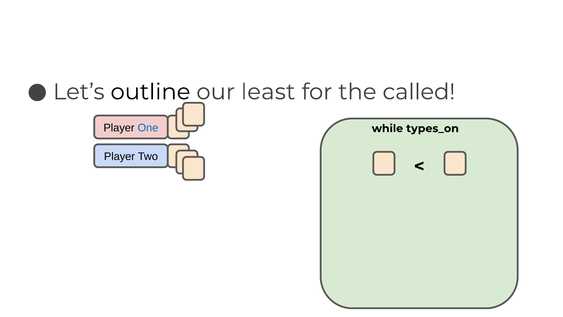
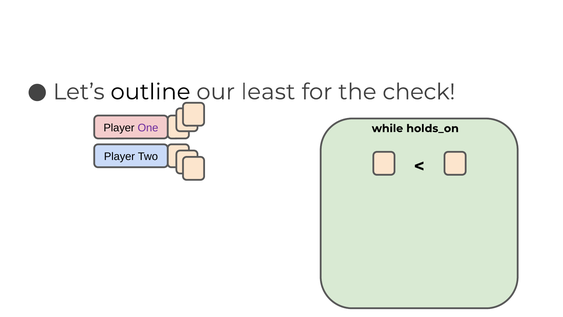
called: called -> check
One colour: blue -> purple
types_on: types_on -> holds_on
